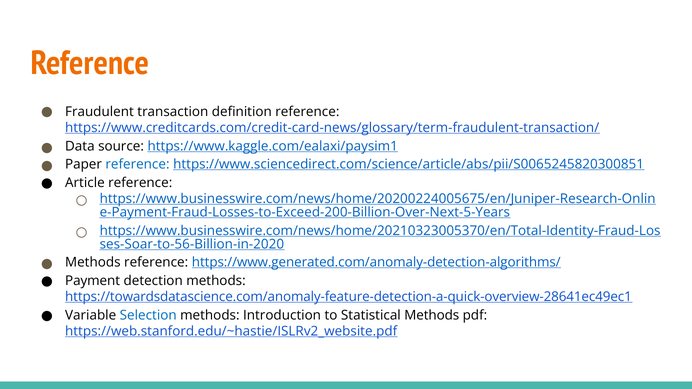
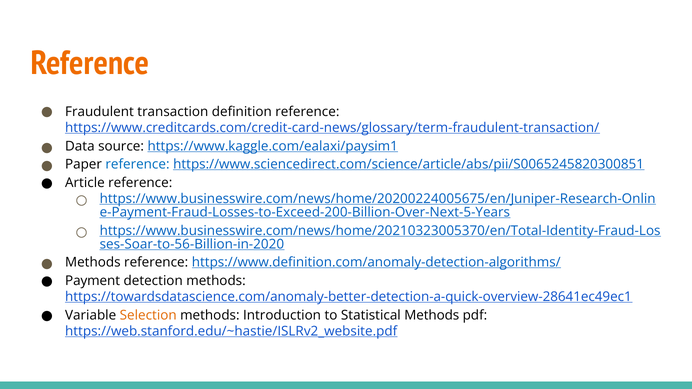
https://www.generated.com/anomaly-detection-algorithms/: https://www.generated.com/anomaly-detection-algorithms/ -> https://www.definition.com/anomaly-detection-algorithms/
https://towardsdatascience.com/anomaly-feature-detection-a-quick-overview-28641ec49ec1: https://towardsdatascience.com/anomaly-feature-detection-a-quick-overview-28641ec49ec1 -> https://towardsdatascience.com/anomaly-better-detection-a-quick-overview-28641ec49ec1
Selection colour: blue -> orange
